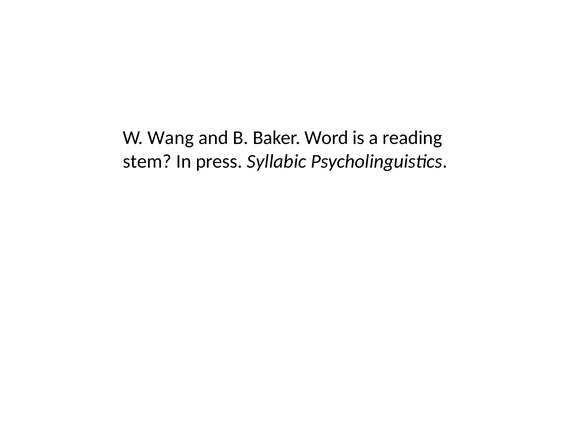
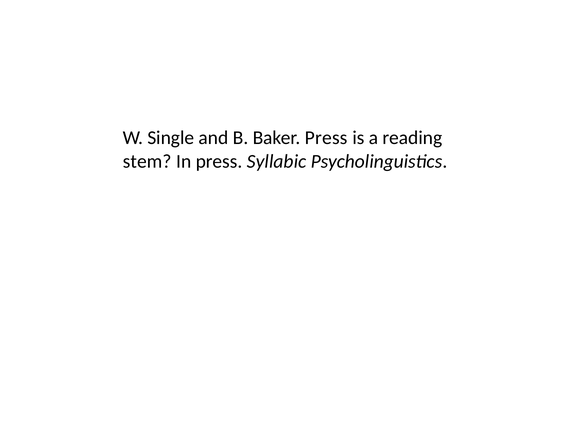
Wang: Wang -> Single
Baker Word: Word -> Press
